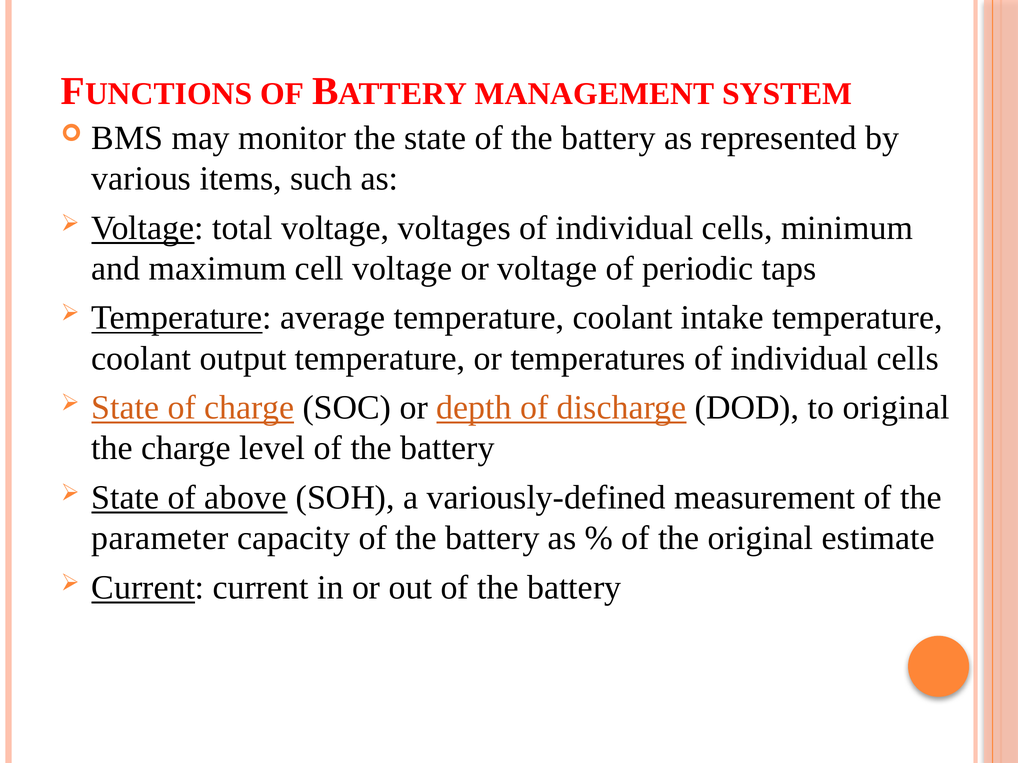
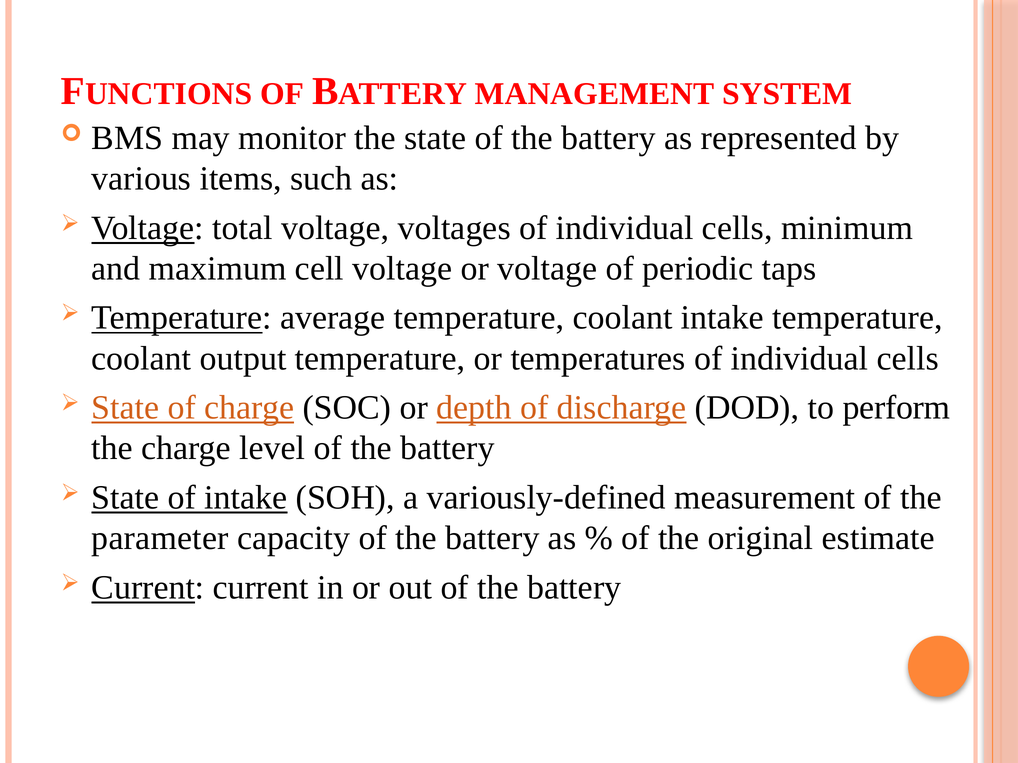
to original: original -> perform
of above: above -> intake
